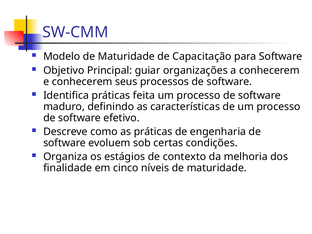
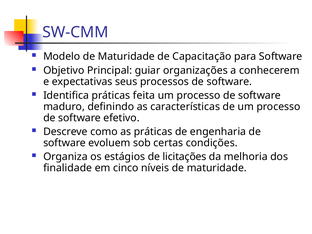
e conhecerem: conhecerem -> expectativas
contexto: contexto -> licitações
